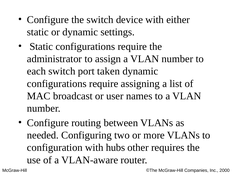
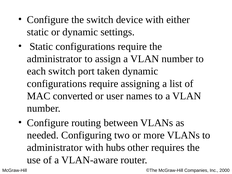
broadcast: broadcast -> converted
configuration at (55, 148): configuration -> administrator
